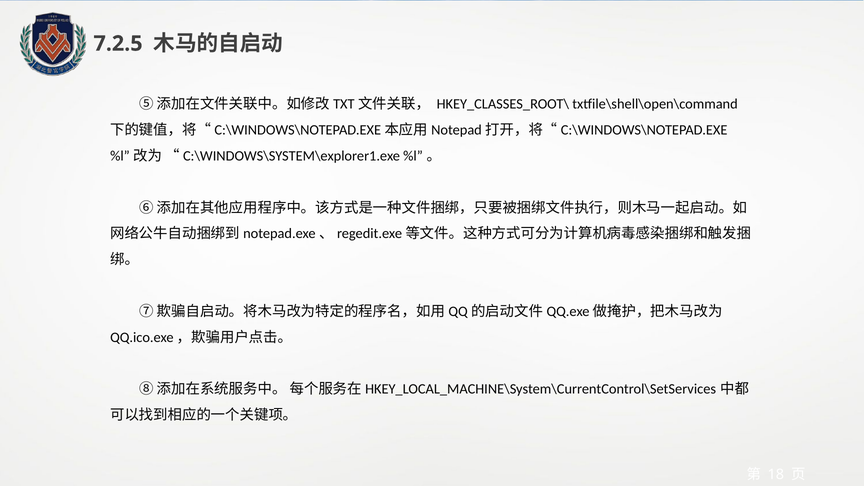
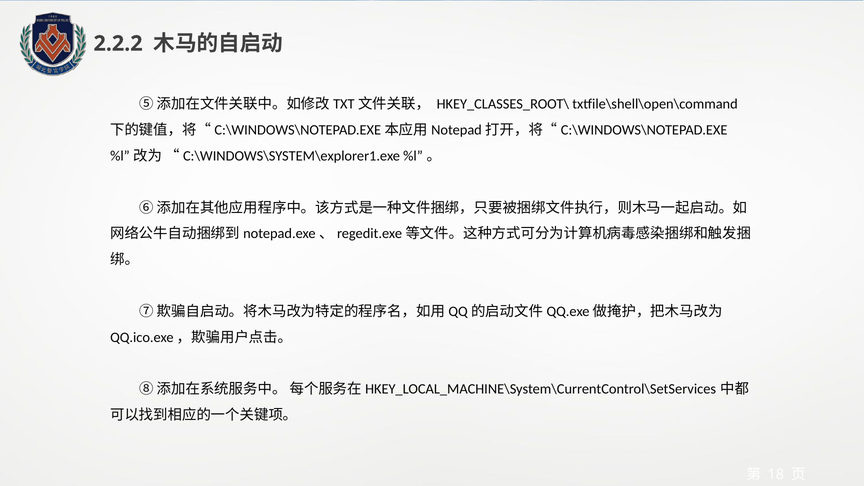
7.2.5: 7.2.5 -> 2.2.2
